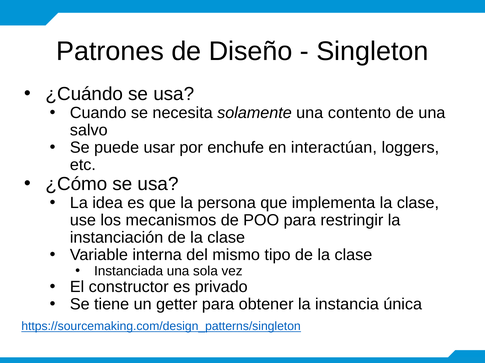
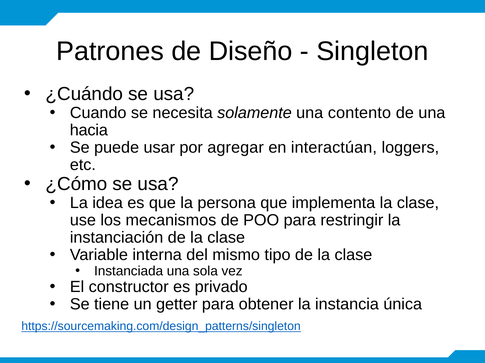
salvo: salvo -> hacia
enchufe: enchufe -> agregar
